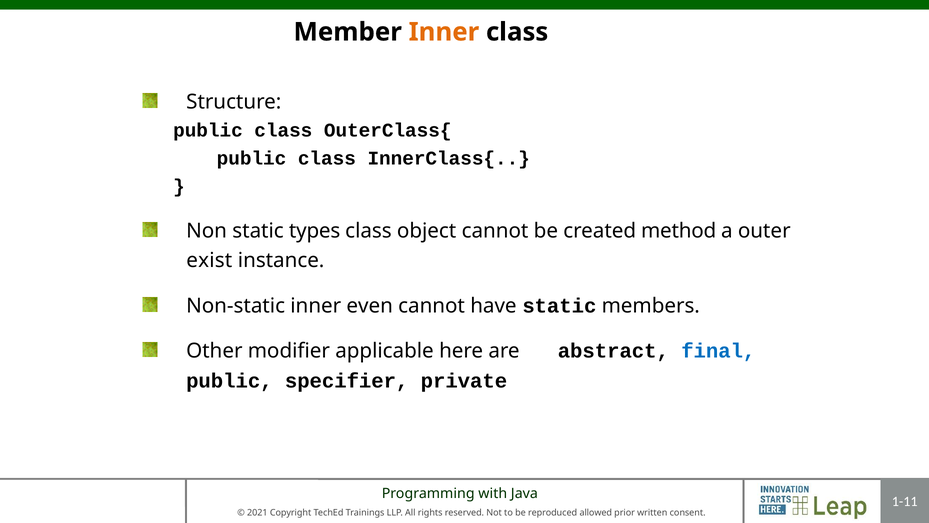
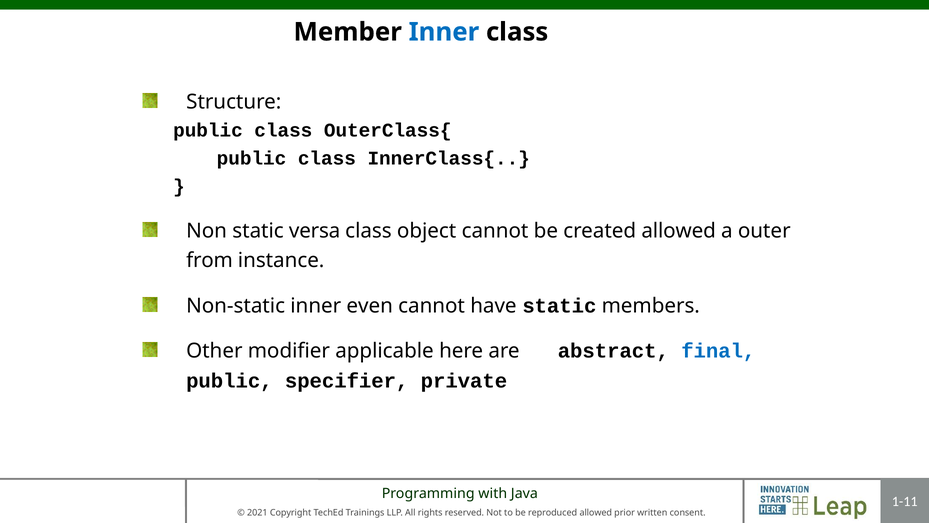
Inner at (444, 32) colour: orange -> blue
types: types -> versa
created method: method -> allowed
exist: exist -> from
